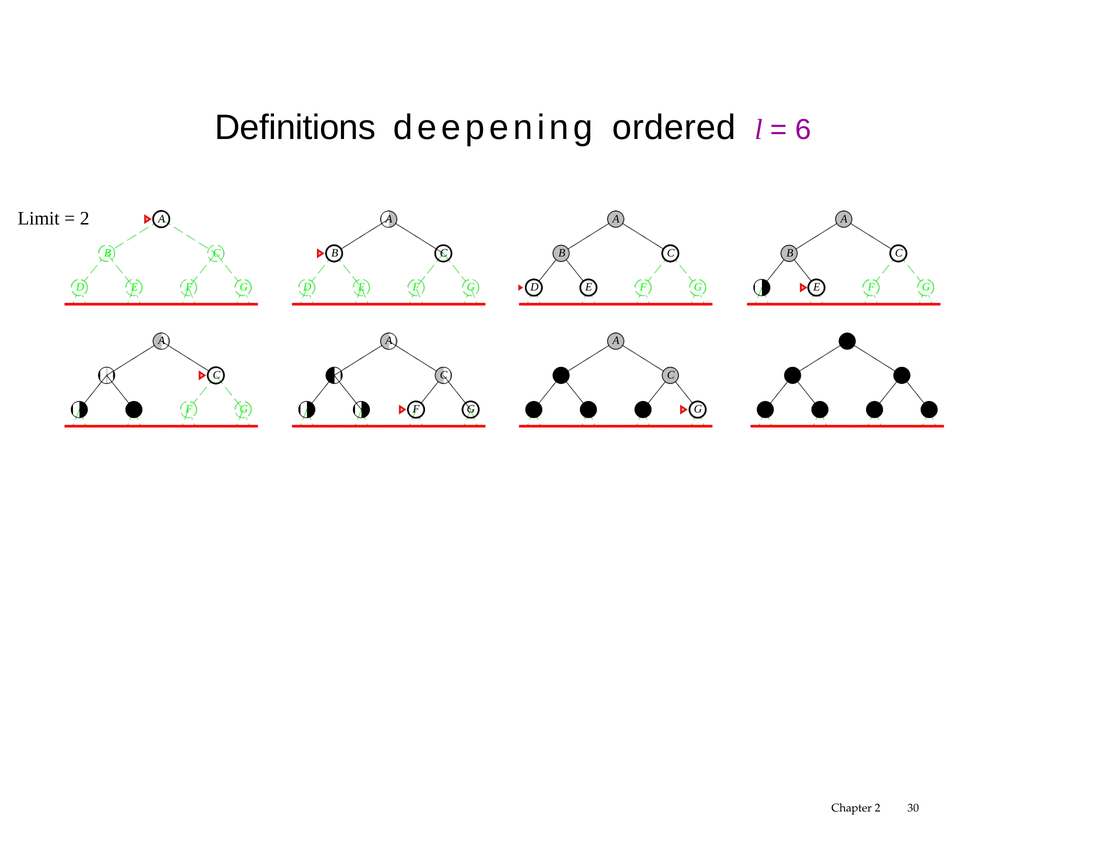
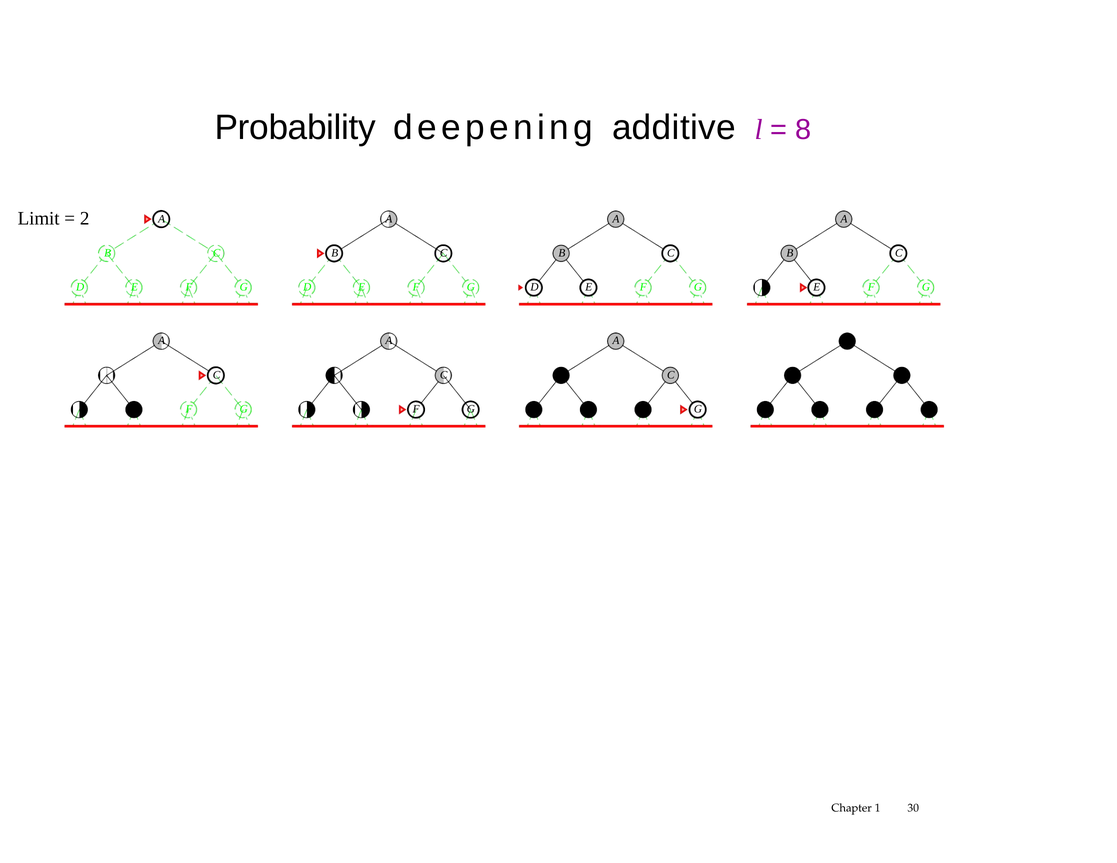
Definitions: Definitions -> Probability
ordered: ordered -> additive
6: 6 -> 8
Chapter 2: 2 -> 1
